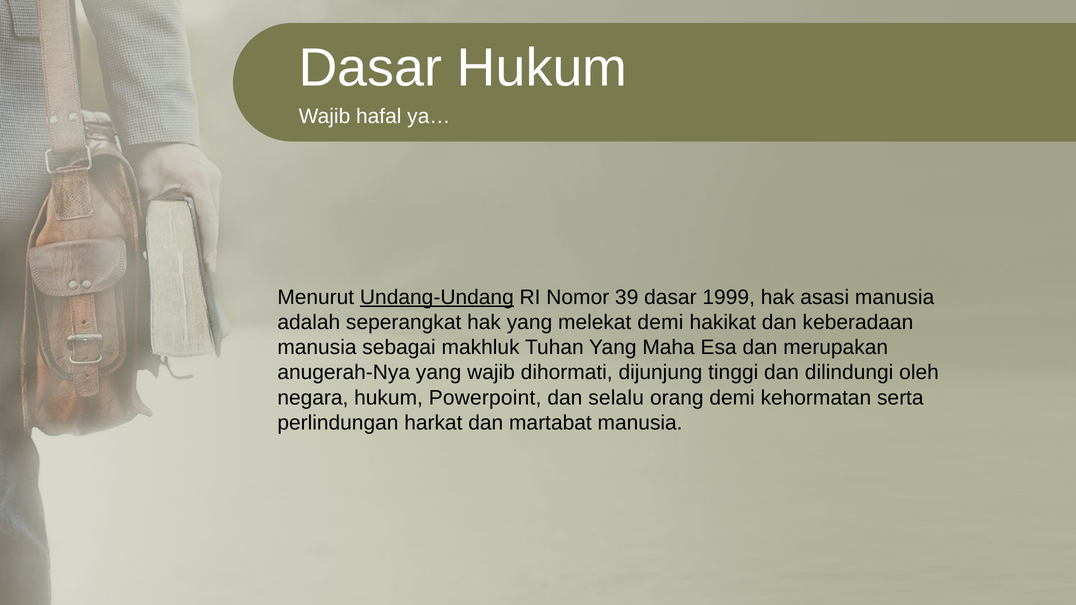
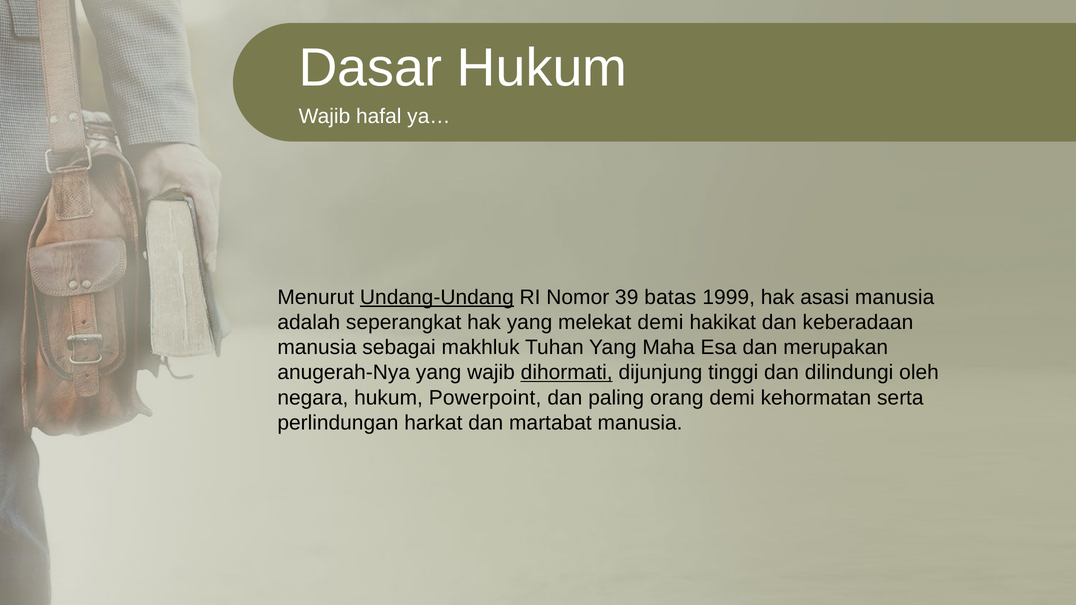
39 dasar: dasar -> batas
dihormati underline: none -> present
selalu: selalu -> paling
